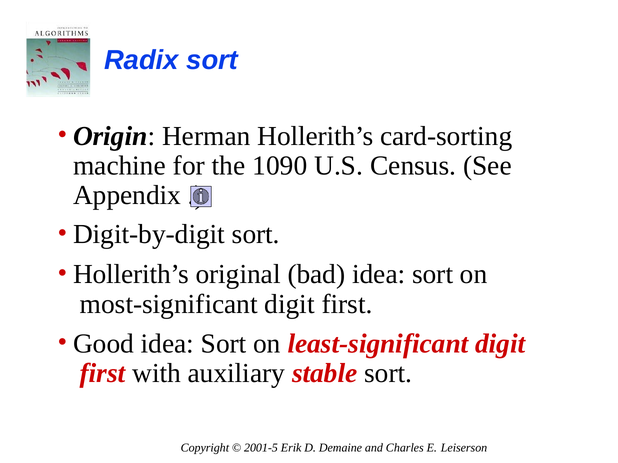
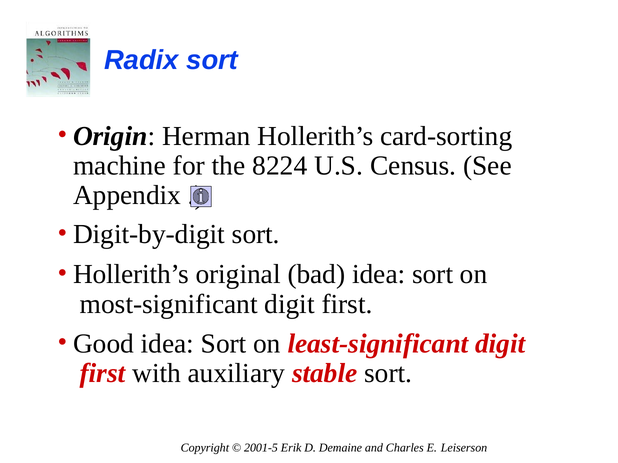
1090: 1090 -> 8224
